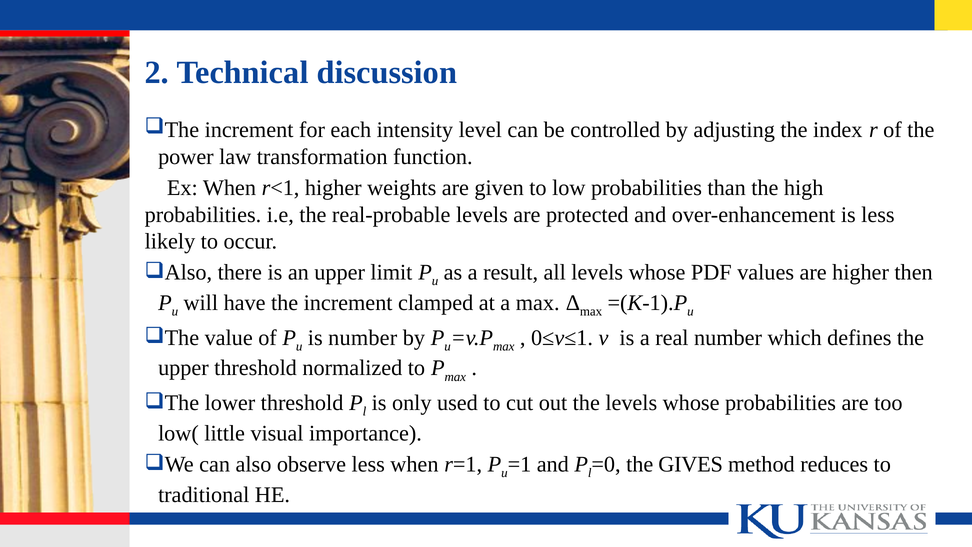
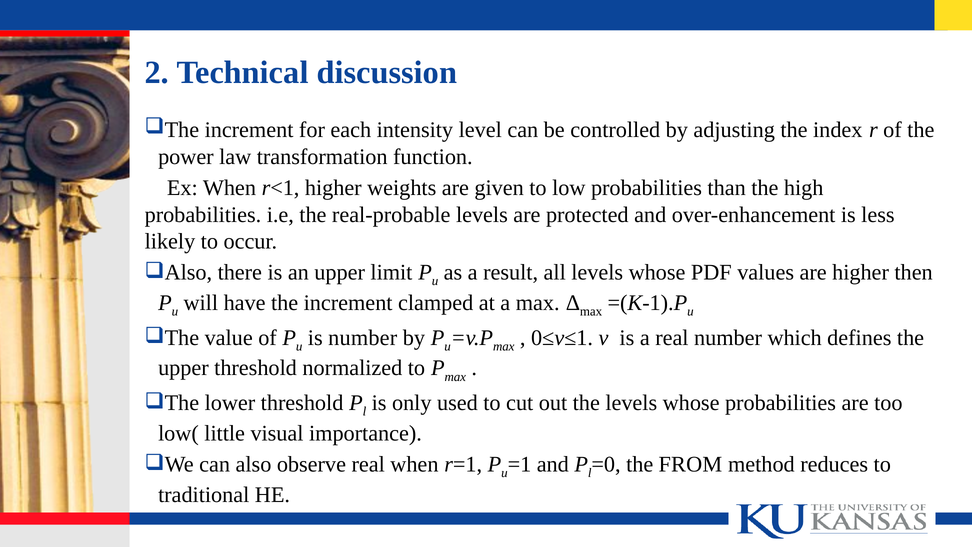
observe less: less -> real
GIVES: GIVES -> FROM
